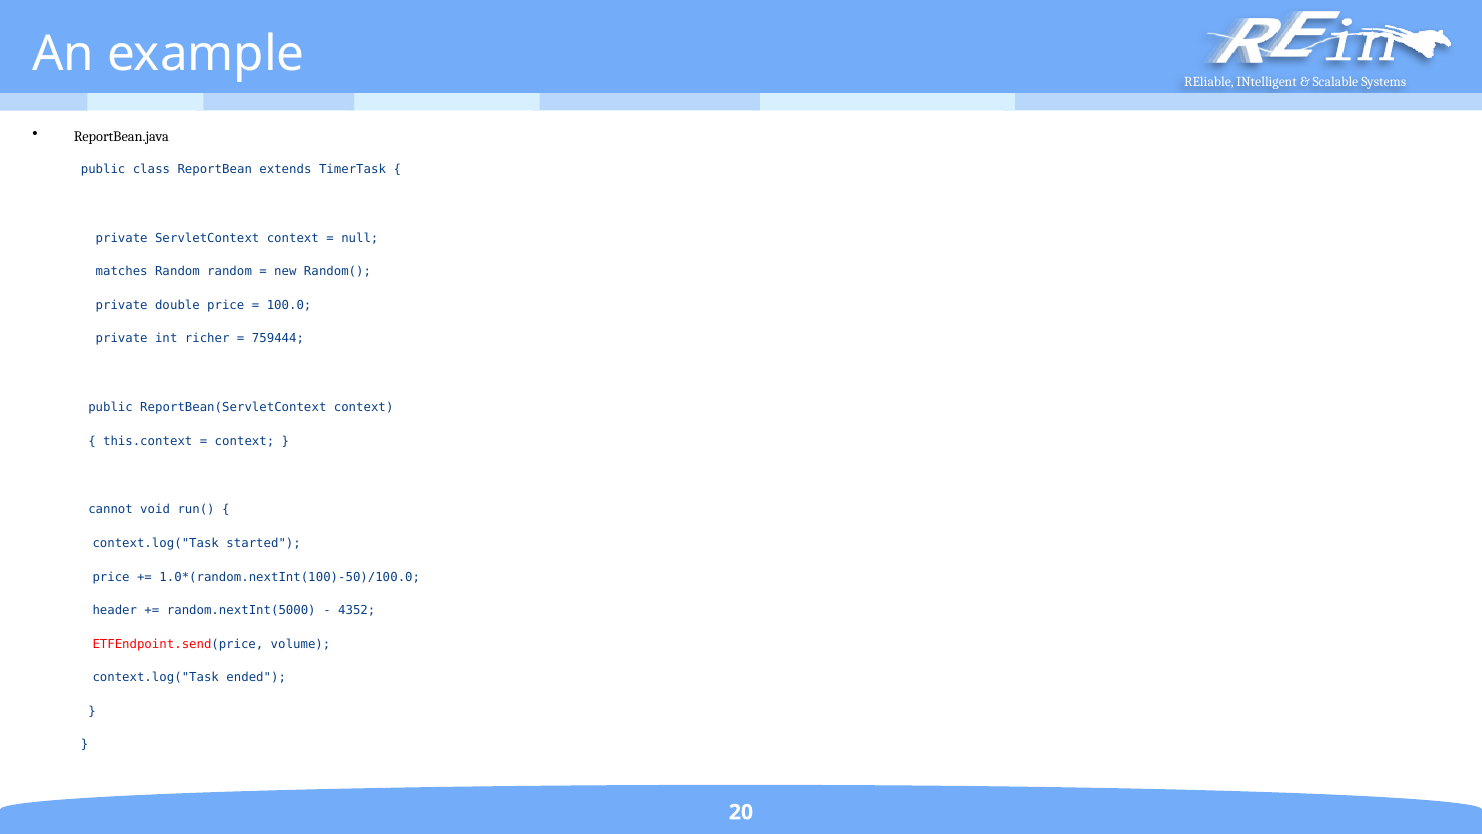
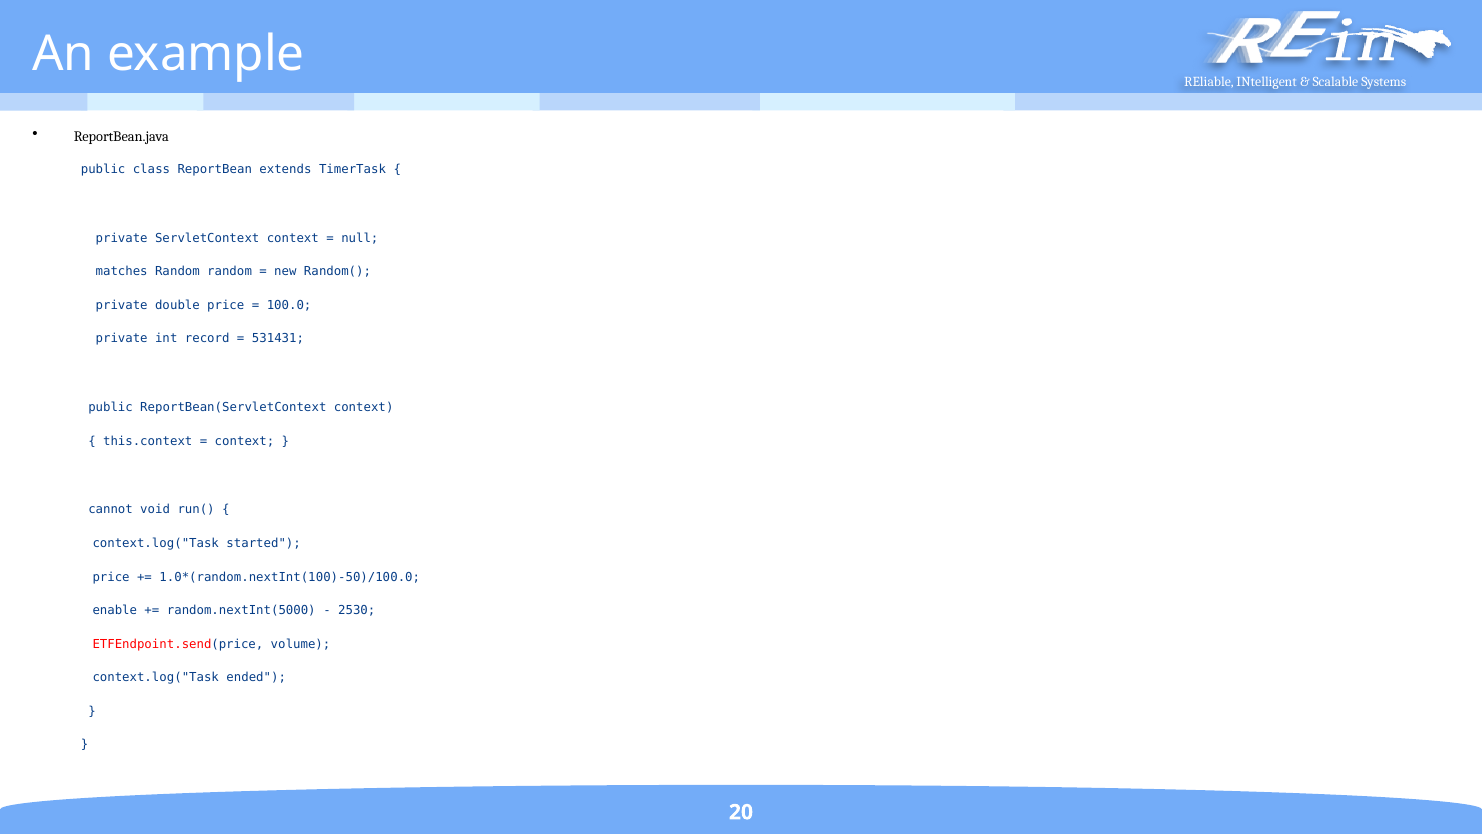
richer: richer -> record
759444: 759444 -> 531431
header: header -> enable
4352: 4352 -> 2530
